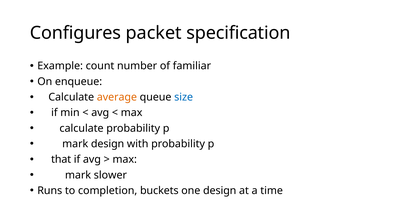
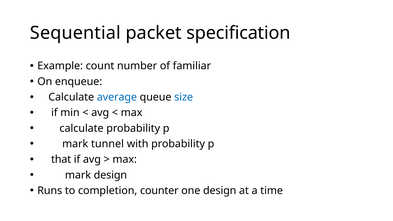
Configures: Configures -> Sequential
average colour: orange -> blue
mark design: design -> tunnel
mark slower: slower -> design
buckets: buckets -> counter
